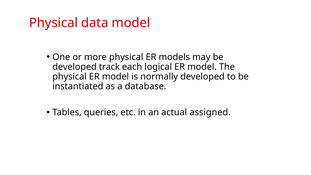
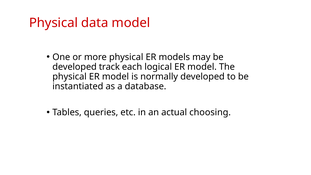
assigned: assigned -> choosing
